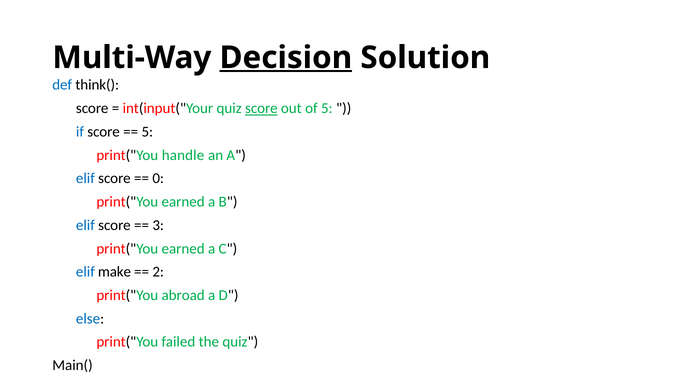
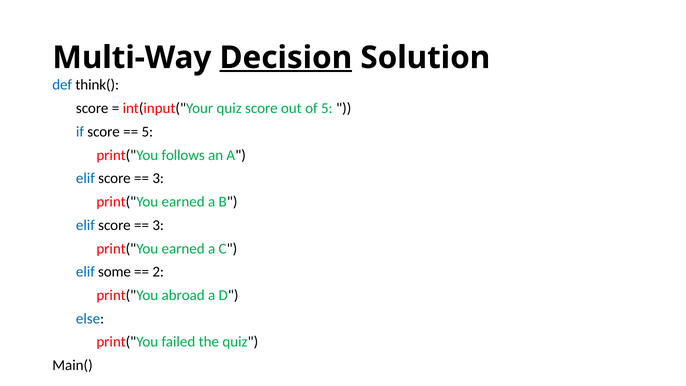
score at (261, 108) underline: present -> none
handle: handle -> follows
0 at (158, 178): 0 -> 3
make: make -> some
